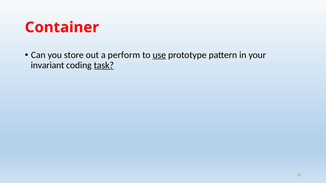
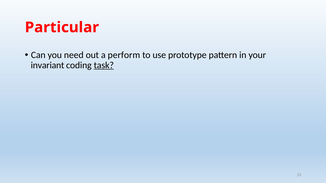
Container: Container -> Particular
store: store -> need
use underline: present -> none
